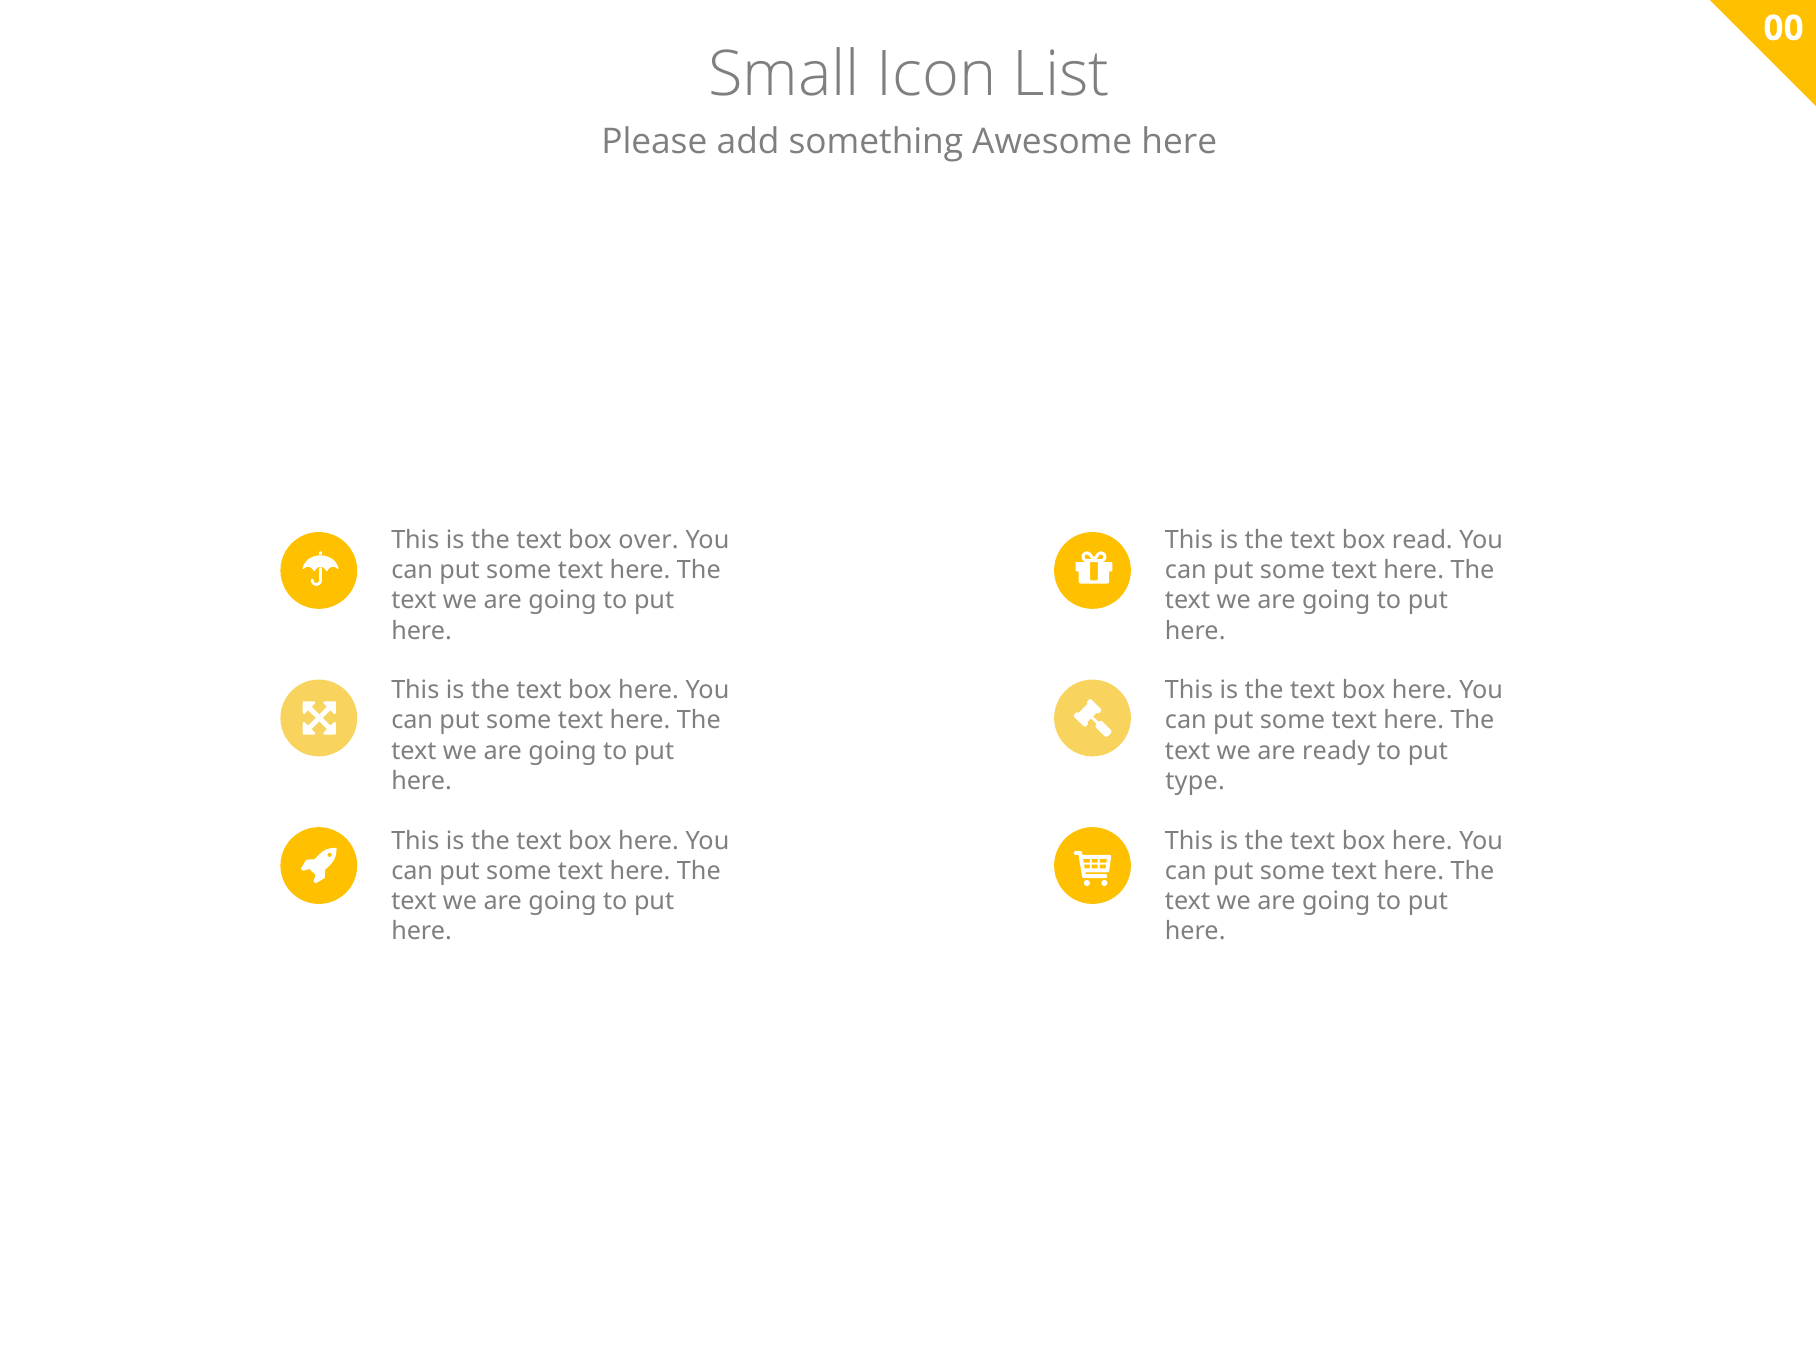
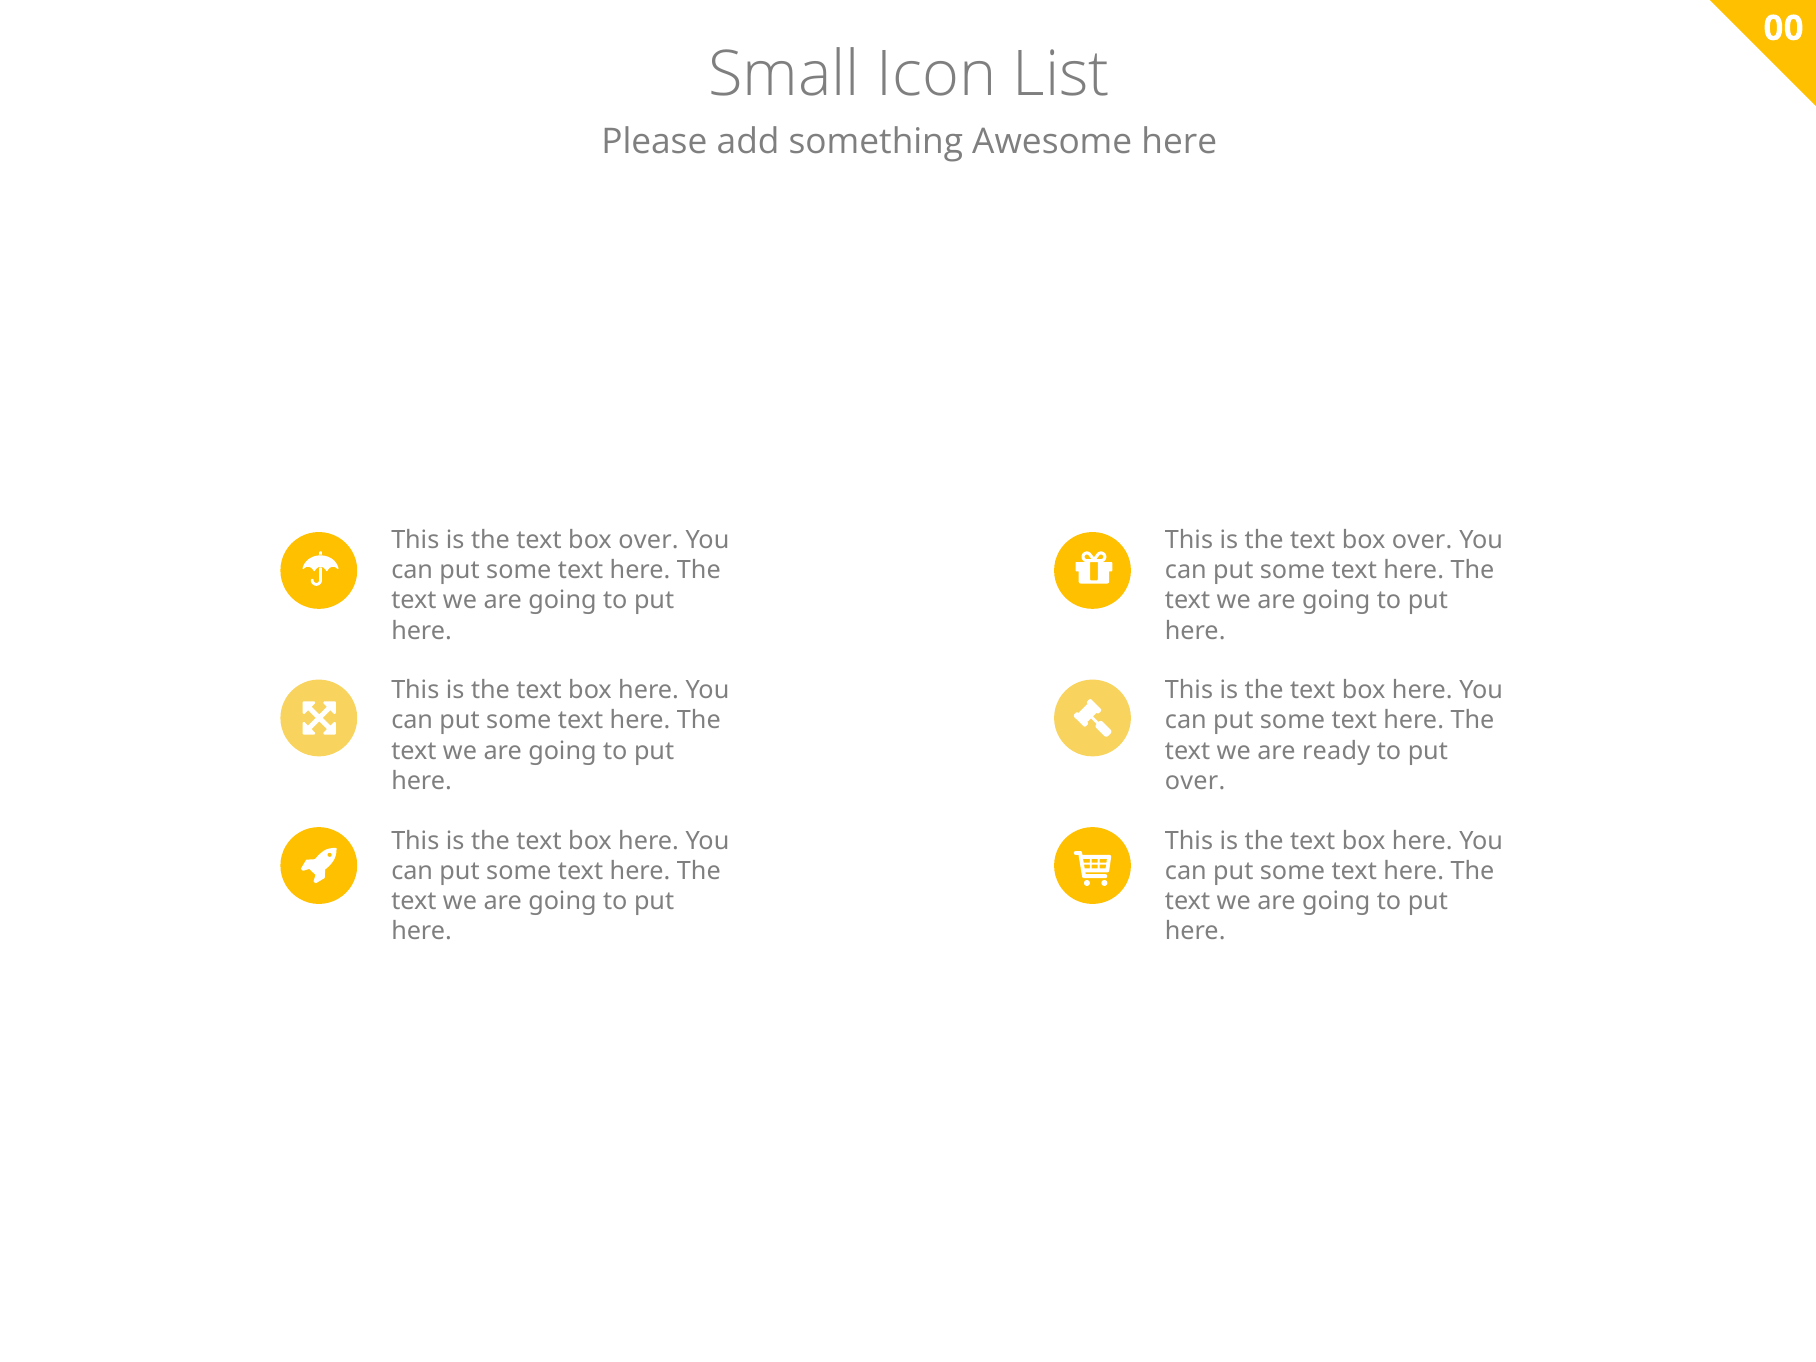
read at (1422, 540): read -> over
type at (1195, 781): type -> over
